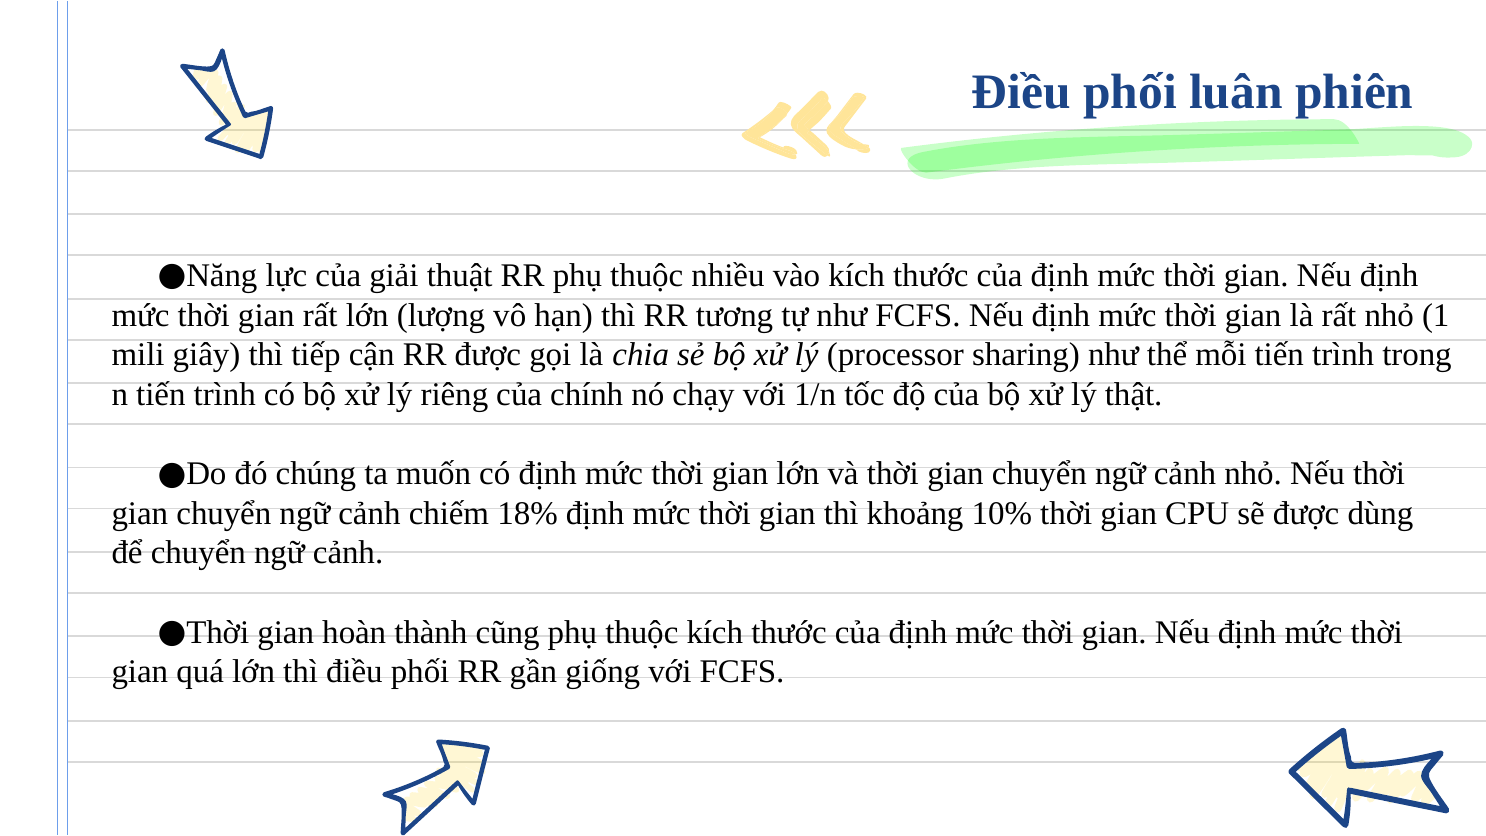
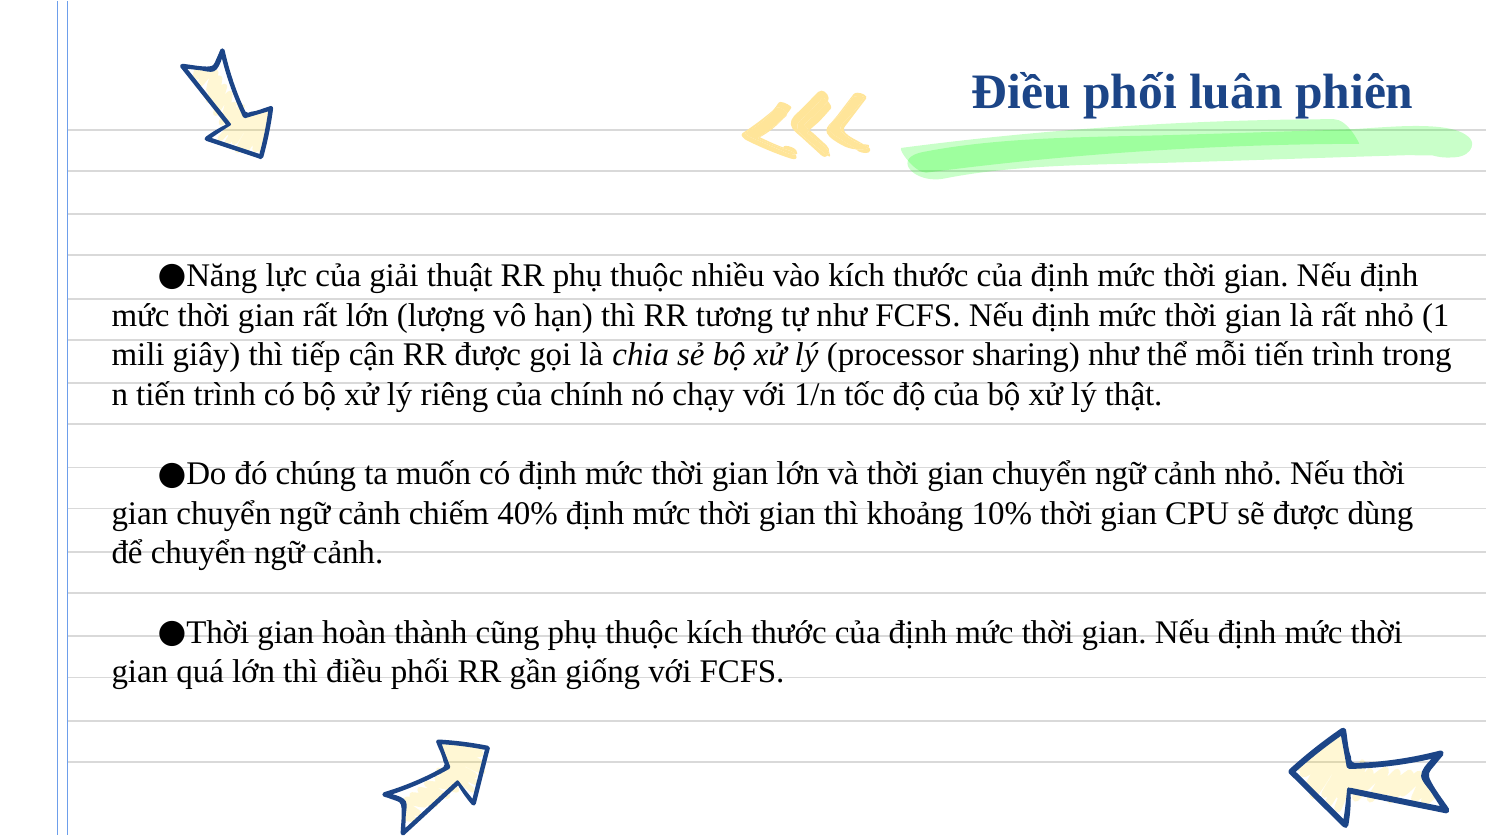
18%: 18% -> 40%
